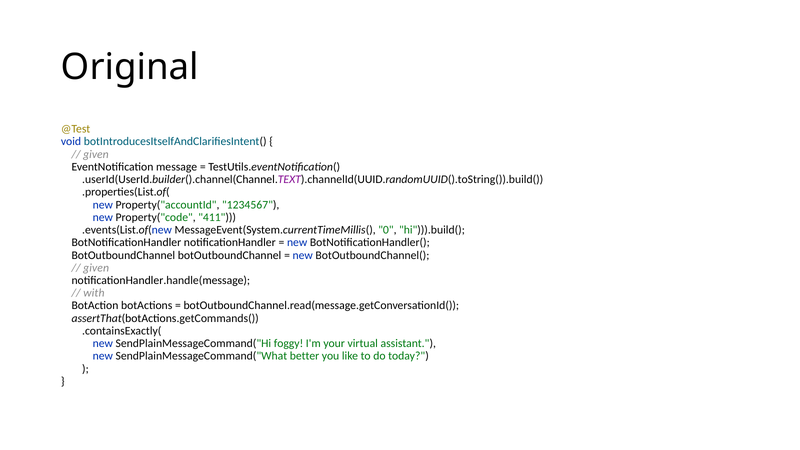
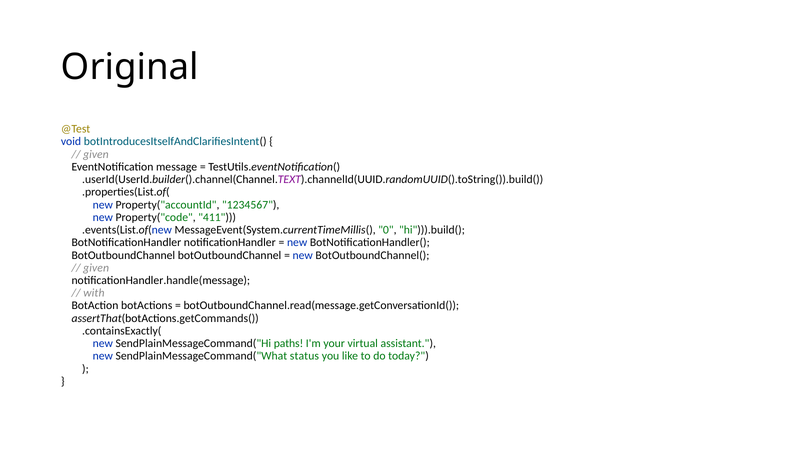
foggy: foggy -> paths
better: better -> status
